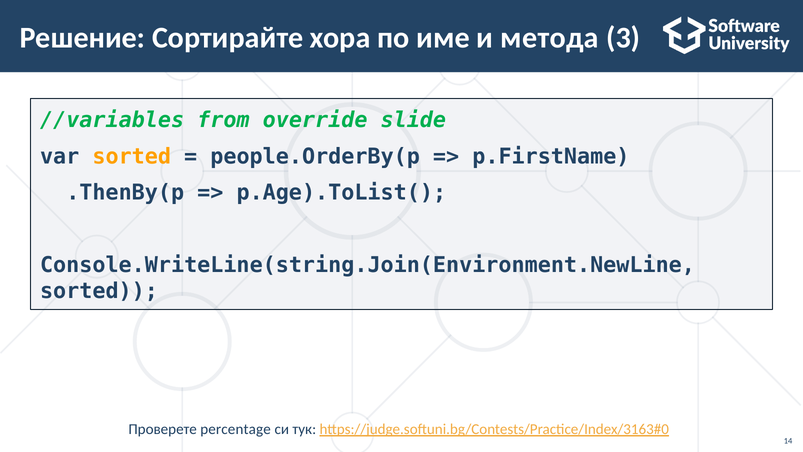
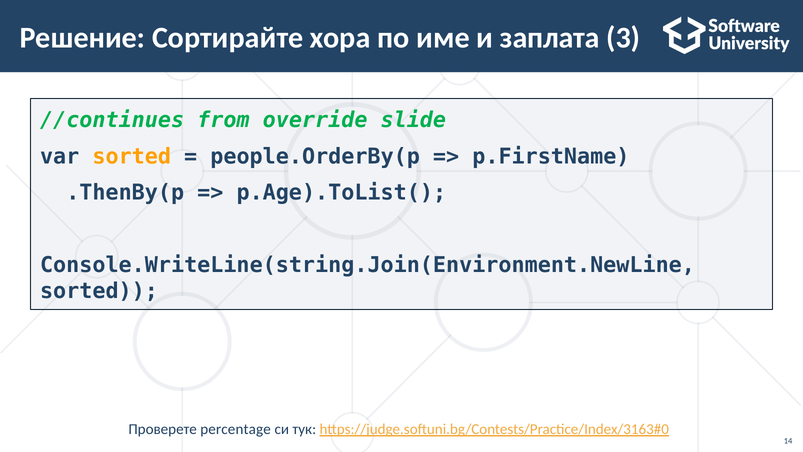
метода: метода -> заплата
//variables: //variables -> //continues
